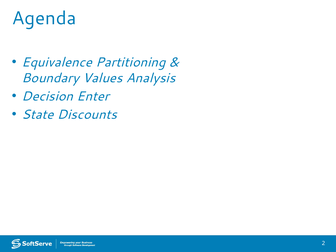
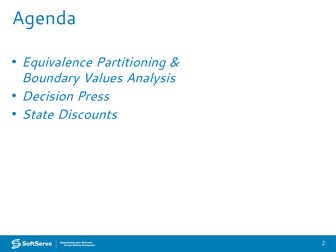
Enter: Enter -> Press
